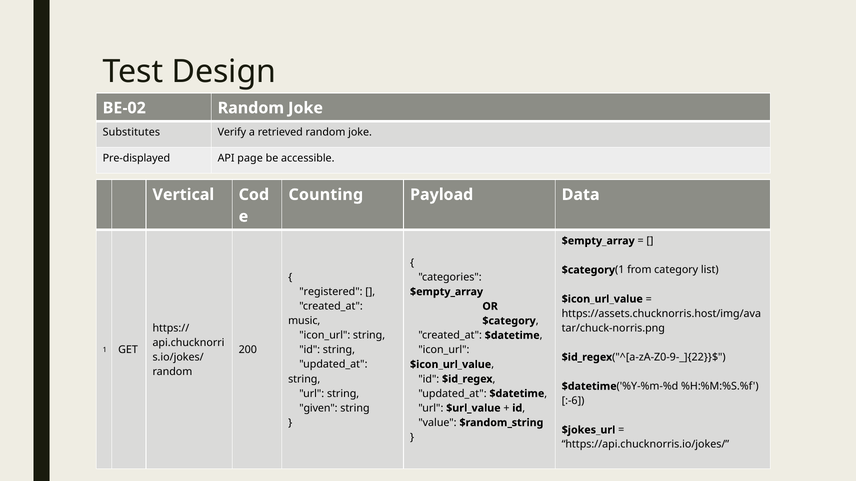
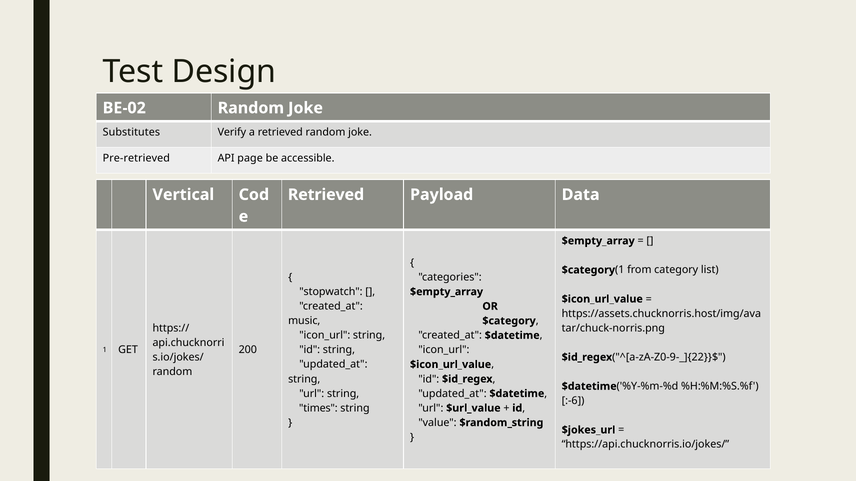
Pre-displayed: Pre-displayed -> Pre-retrieved
Counting at (326, 195): Counting -> Retrieved
registered: registered -> stopwatch
given: given -> times
